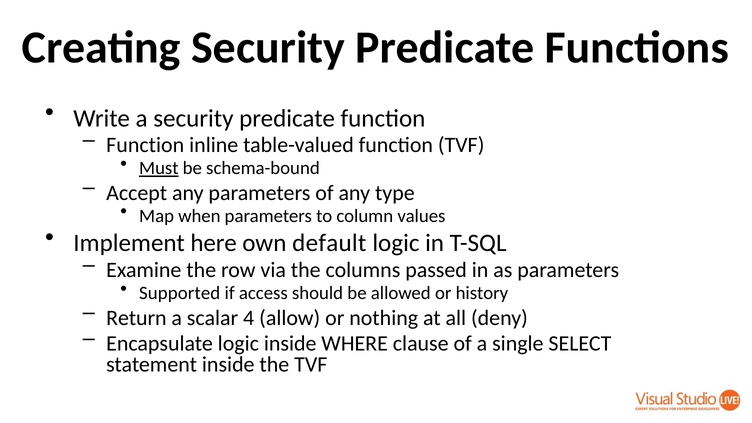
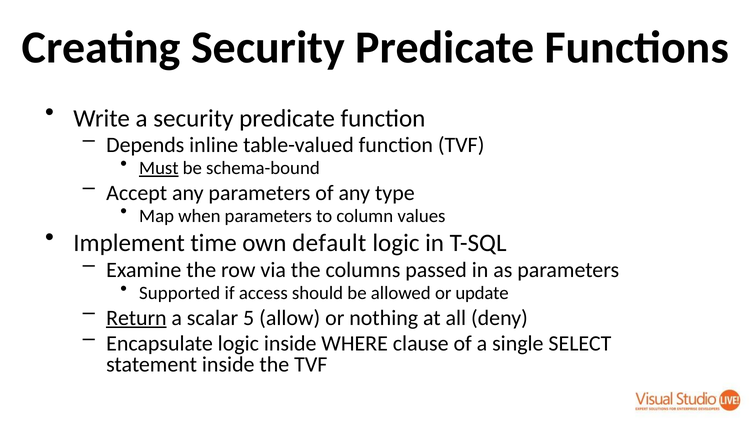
Function at (145, 145): Function -> Depends
here: here -> time
history: history -> update
Return underline: none -> present
4: 4 -> 5
